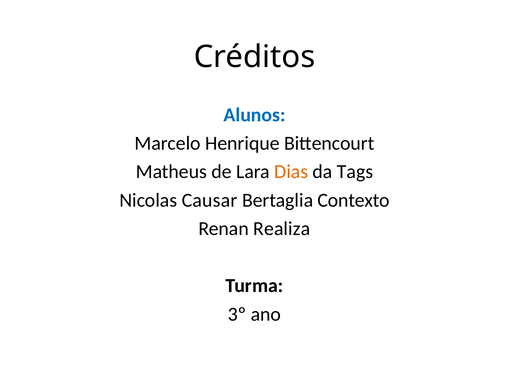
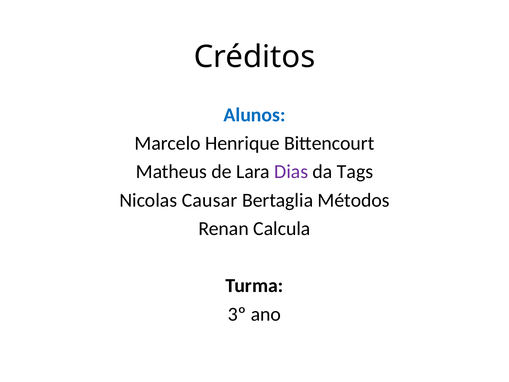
Dias colour: orange -> purple
Contexto: Contexto -> Métodos
Realiza: Realiza -> Calcula
